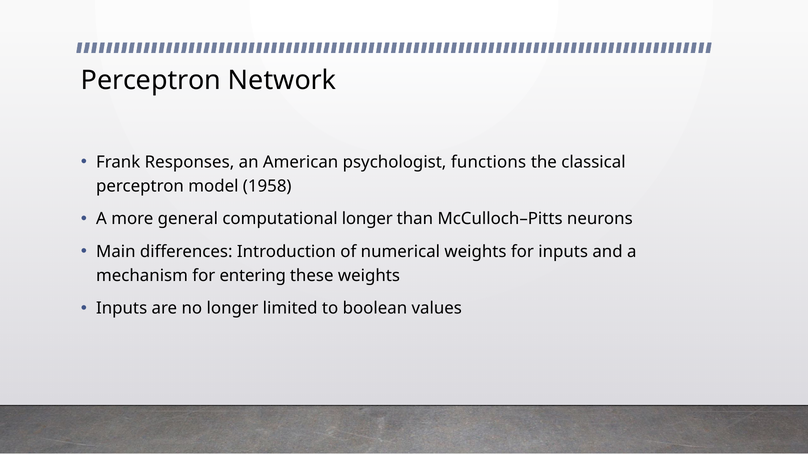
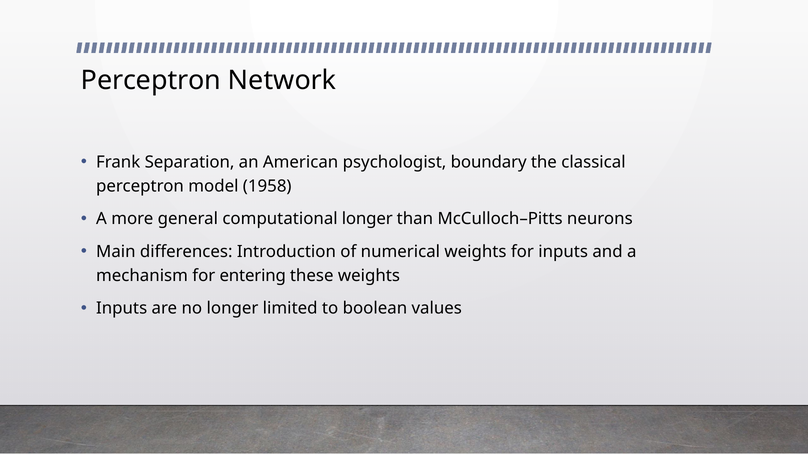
Responses: Responses -> Separation
functions: functions -> boundary
